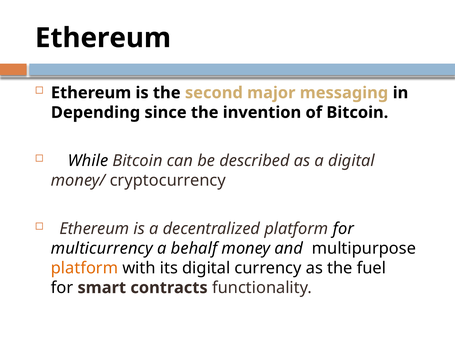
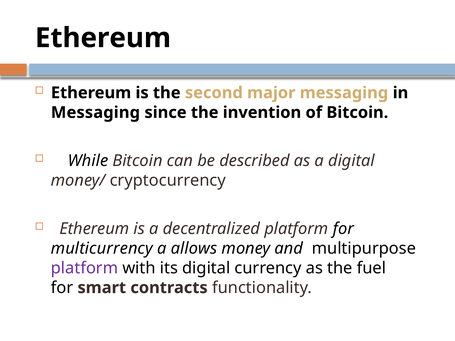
Depending at (96, 113): Depending -> Messaging
behalf: behalf -> allows
platform at (85, 268) colour: orange -> purple
